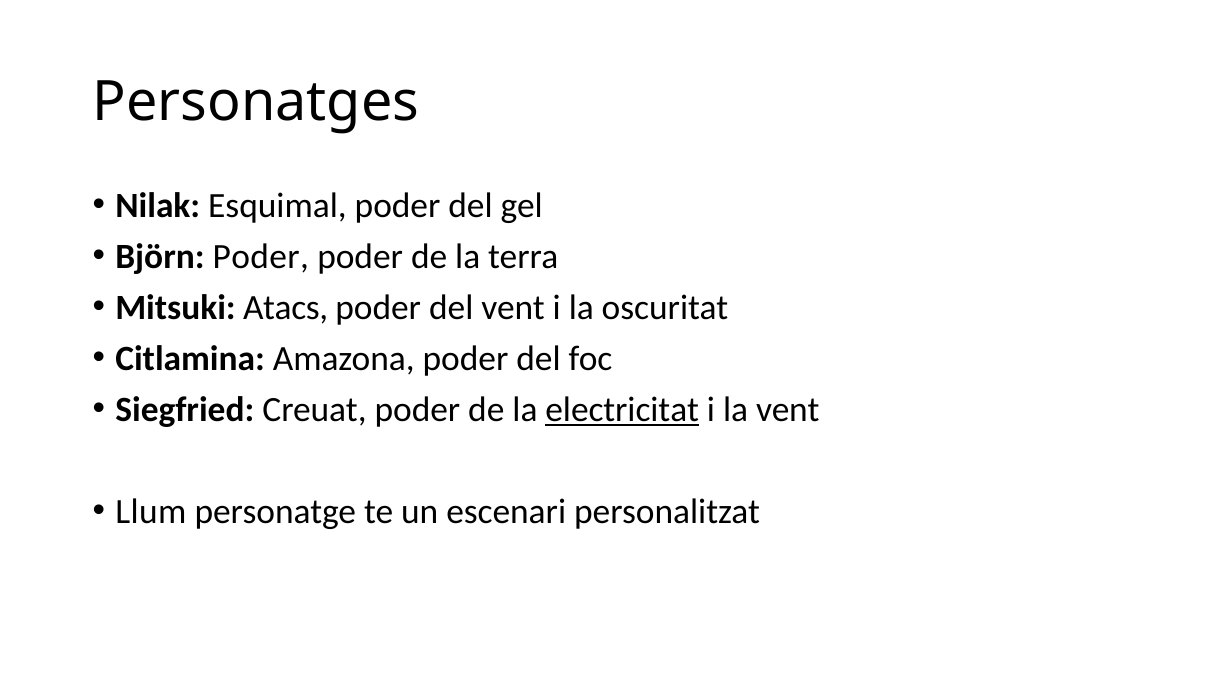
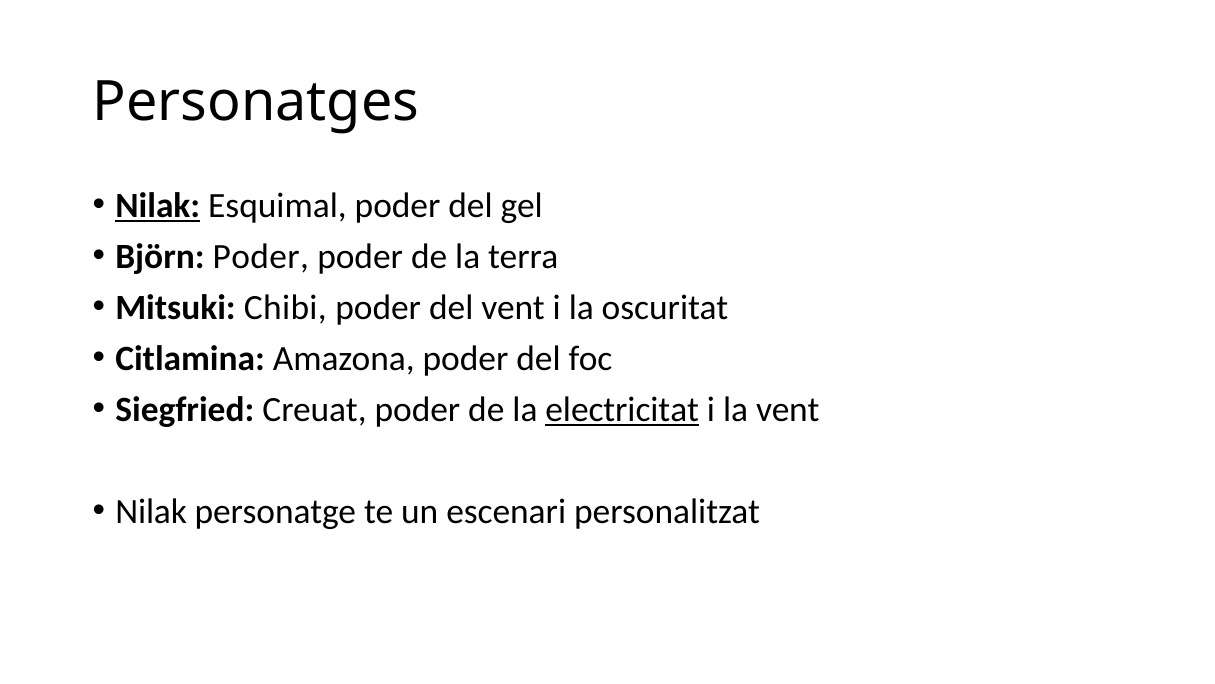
Nilak at (158, 205) underline: none -> present
Atacs: Atacs -> Chibi
Llum at (151, 511): Llum -> Nilak
